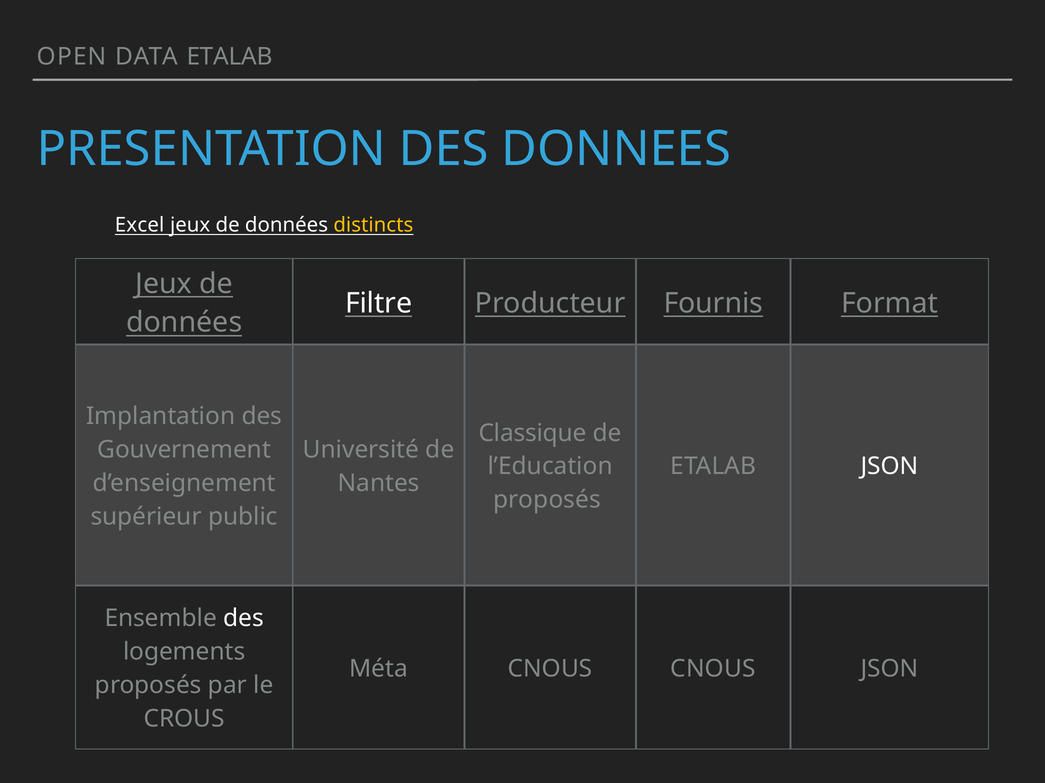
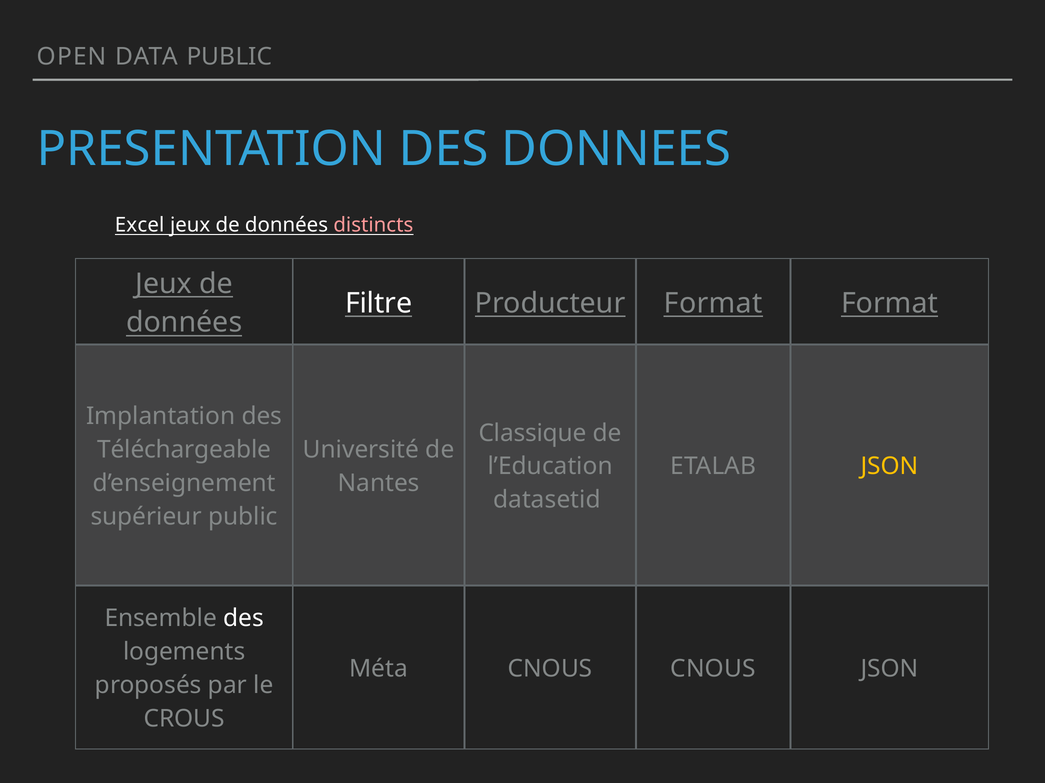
DATA ETALAB: ETALAB -> PUBLIC
distincts colour: yellow -> pink
Producteur Fournis: Fournis -> Format
Gouvernement: Gouvernement -> Téléchargeable
JSON at (890, 467) colour: white -> yellow
proposés at (547, 500): proposés -> datasetid
